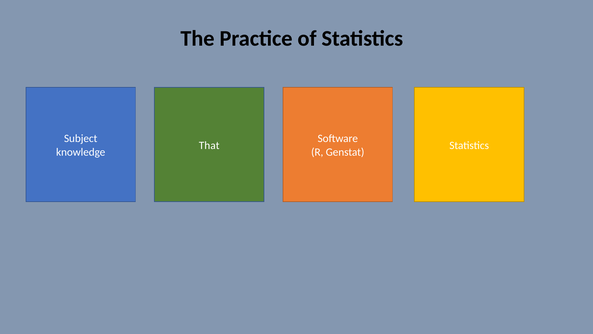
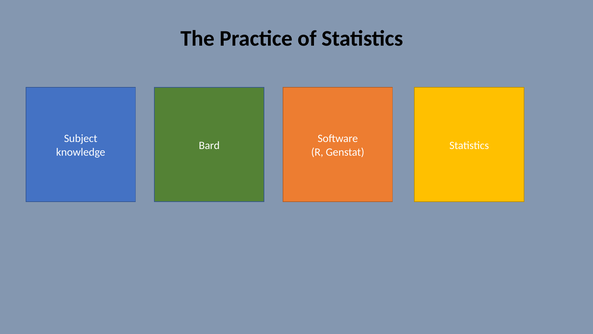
That: That -> Bard
